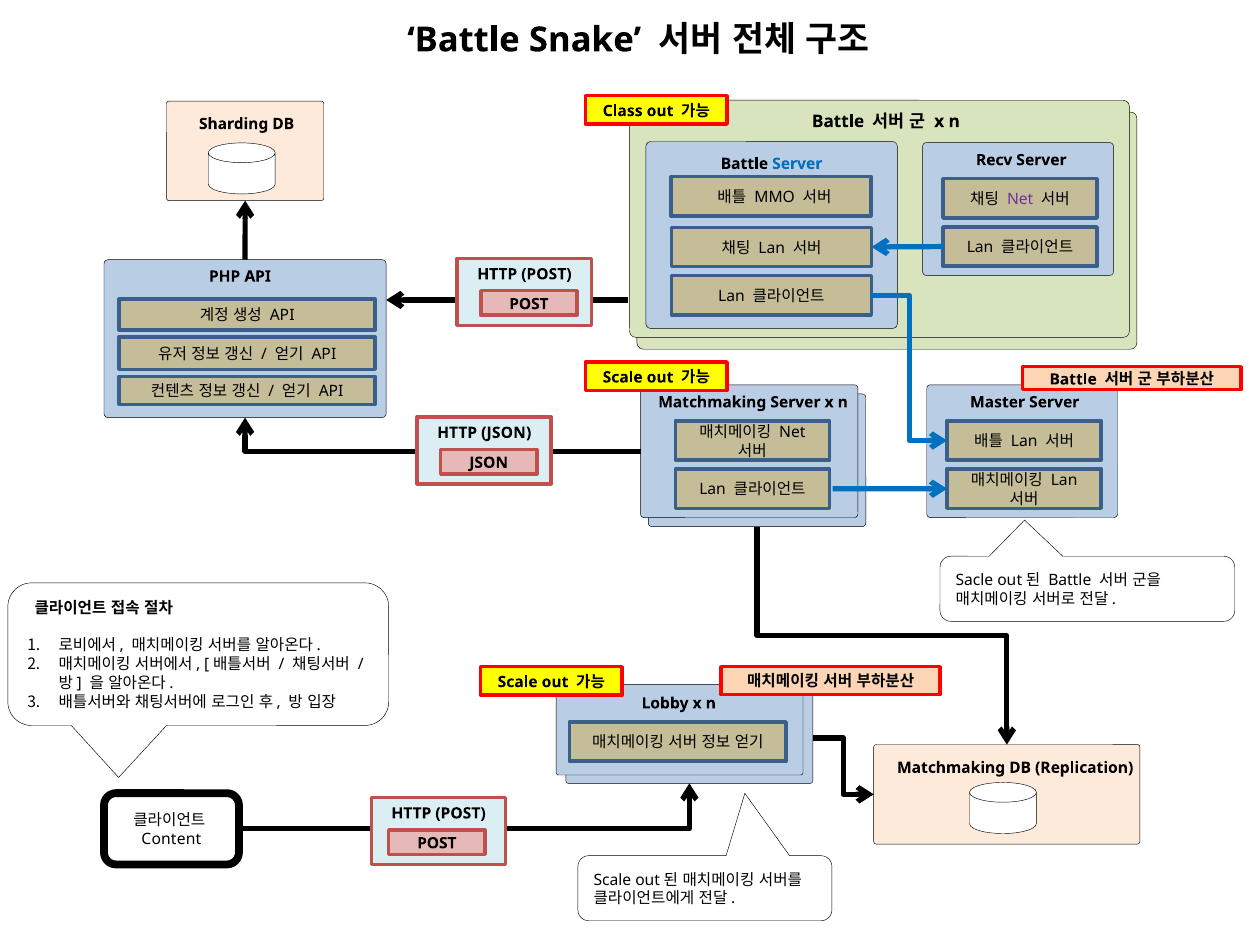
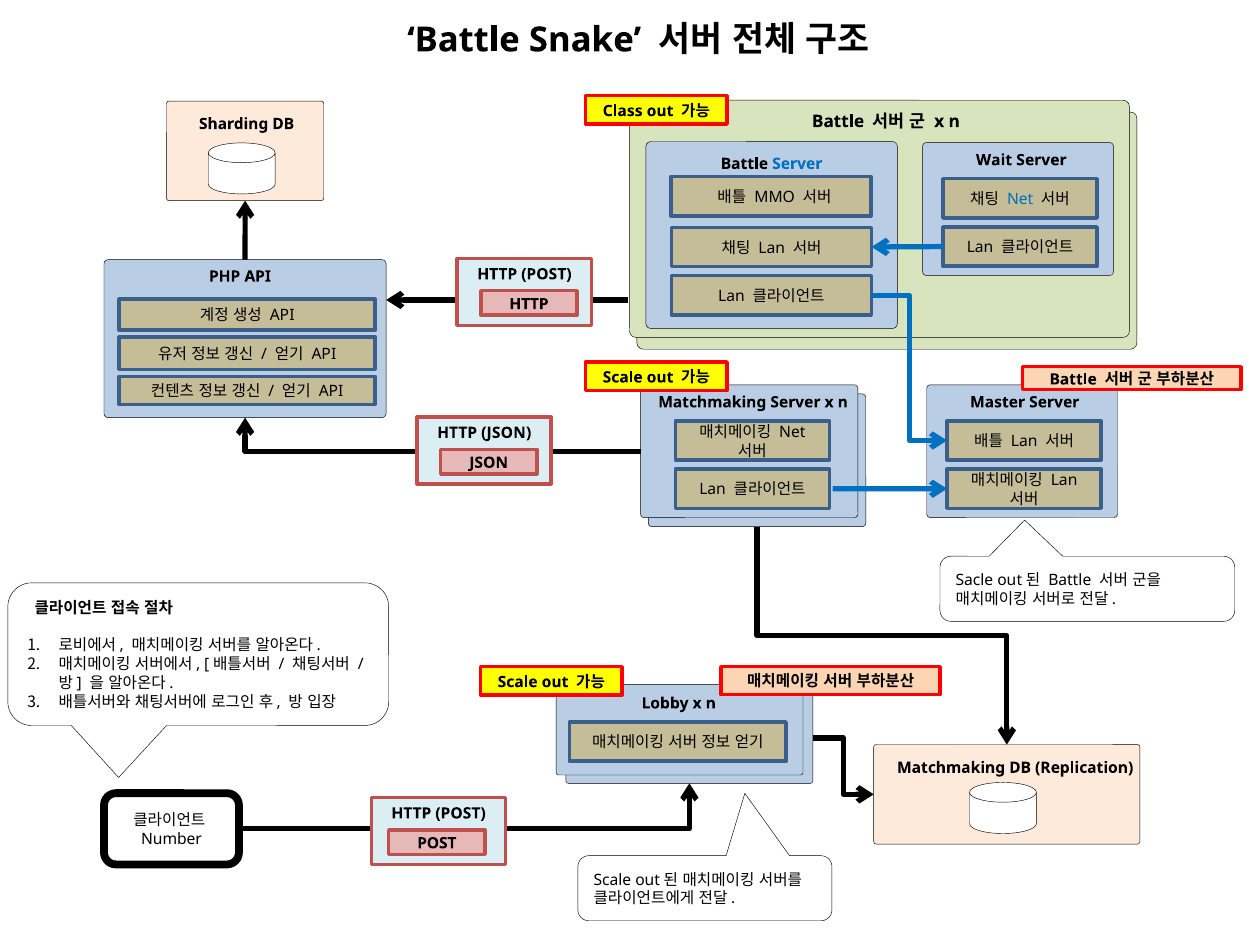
Recv: Recv -> Wait
Net at (1020, 200) colour: purple -> blue
POST at (529, 304): POST -> HTTP
Content: Content -> Number
